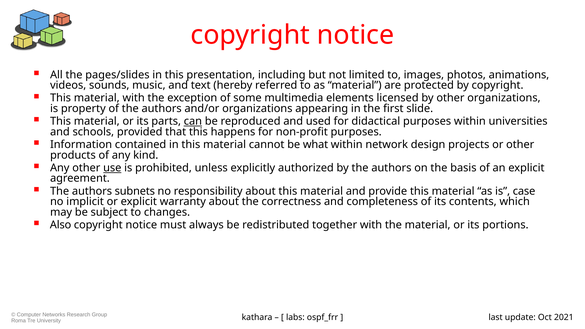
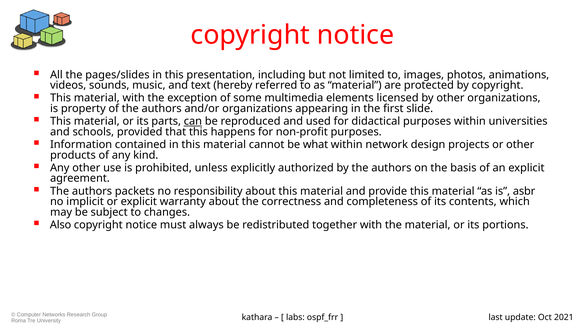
use underline: present -> none
subnets: subnets -> packets
case: case -> asbr
